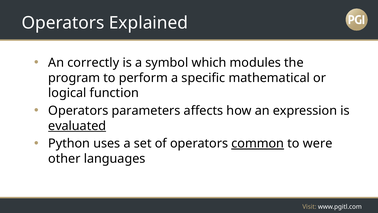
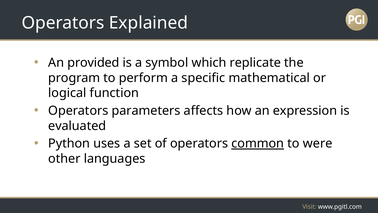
correctly: correctly -> provided
modules: modules -> replicate
evaluated underline: present -> none
